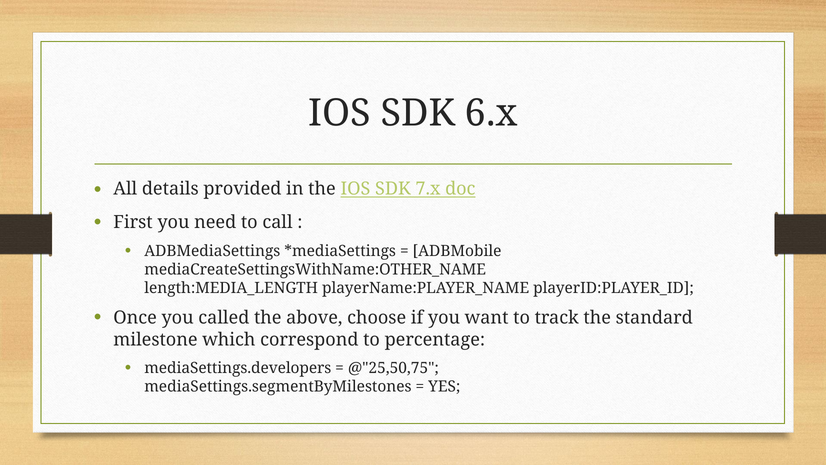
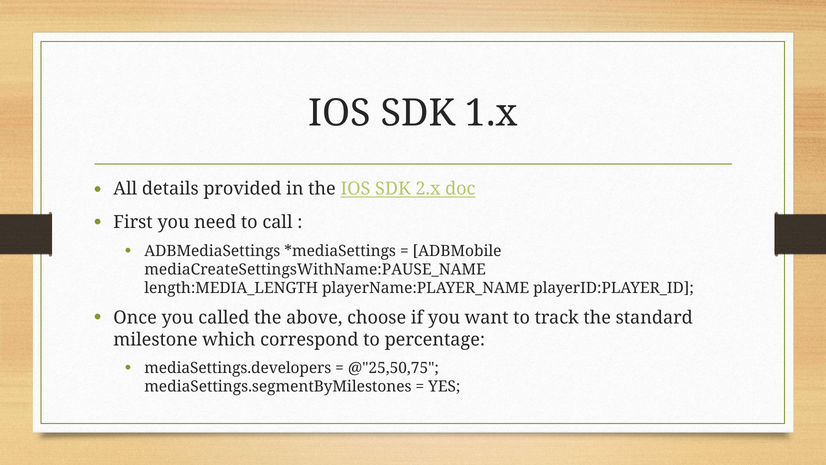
6.x: 6.x -> 1.x
7.x: 7.x -> 2.x
mediaCreateSettingsWithName:OTHER_NAME: mediaCreateSettingsWithName:OTHER_NAME -> mediaCreateSettingsWithName:PAUSE_NAME
